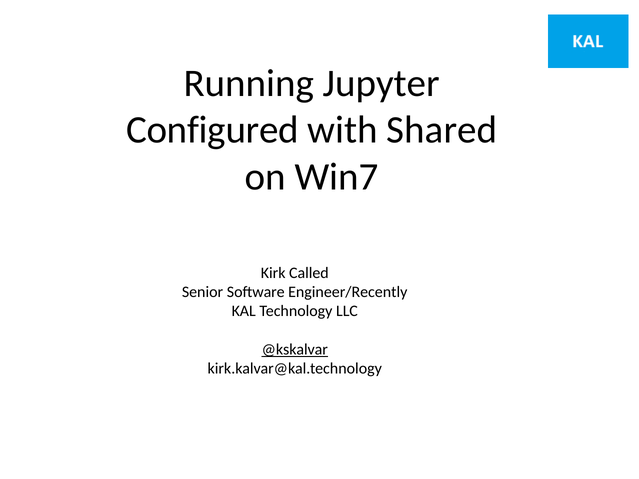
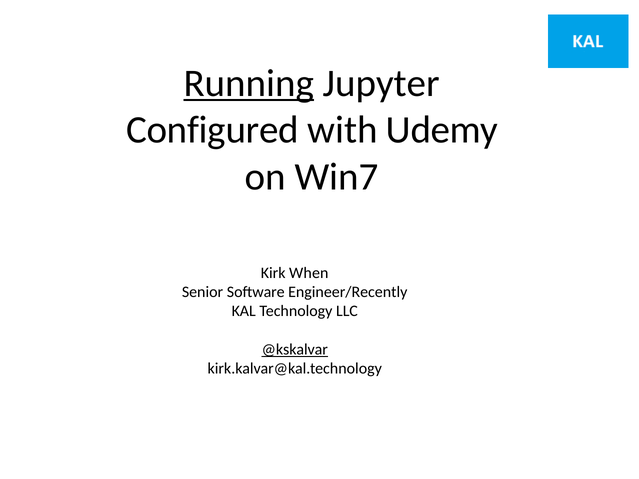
Running underline: none -> present
Shared: Shared -> Udemy
Called: Called -> When
